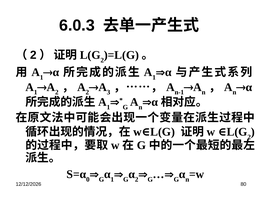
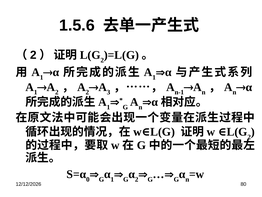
6.0.3: 6.0.3 -> 1.5.6
